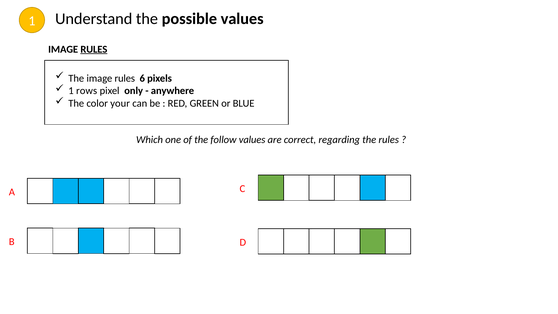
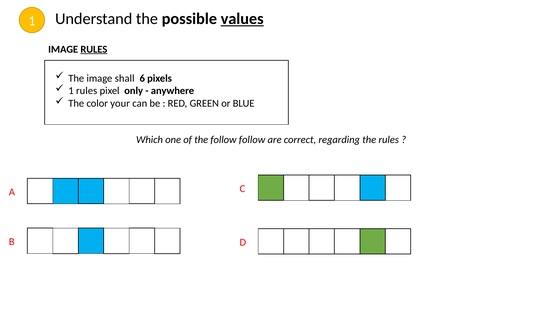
values at (242, 19) underline: none -> present
The image rules: rules -> shall
1 rows: rows -> rules
follow values: values -> follow
